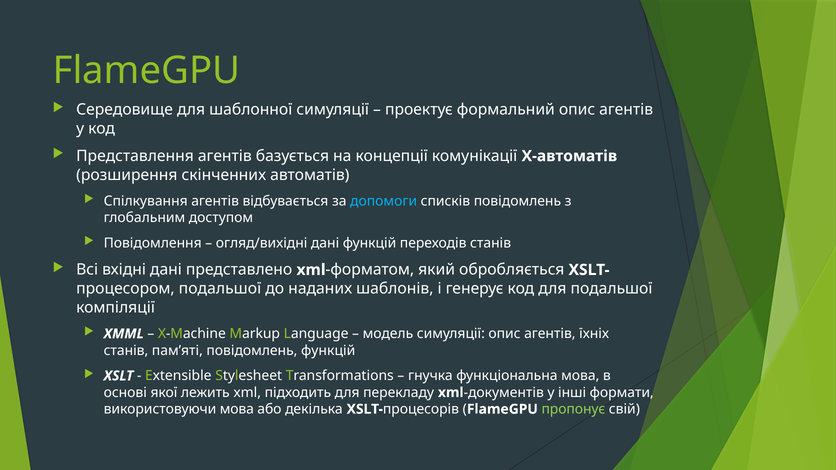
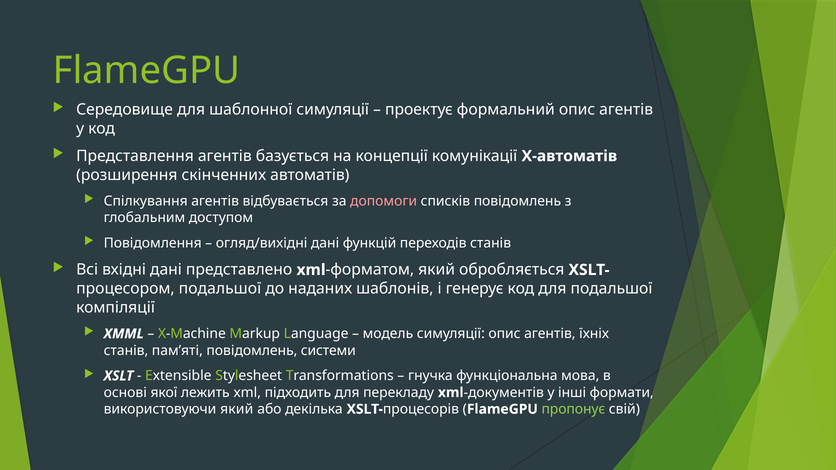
допомоги colour: light blue -> pink
повідомлень функцій: функцій -> системи
використовуючи мова: мова -> який
